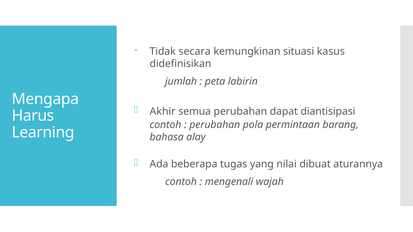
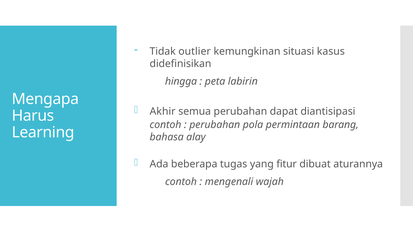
secara: secara -> outlier
jumlah: jumlah -> hingga
nilai: nilai -> fitur
